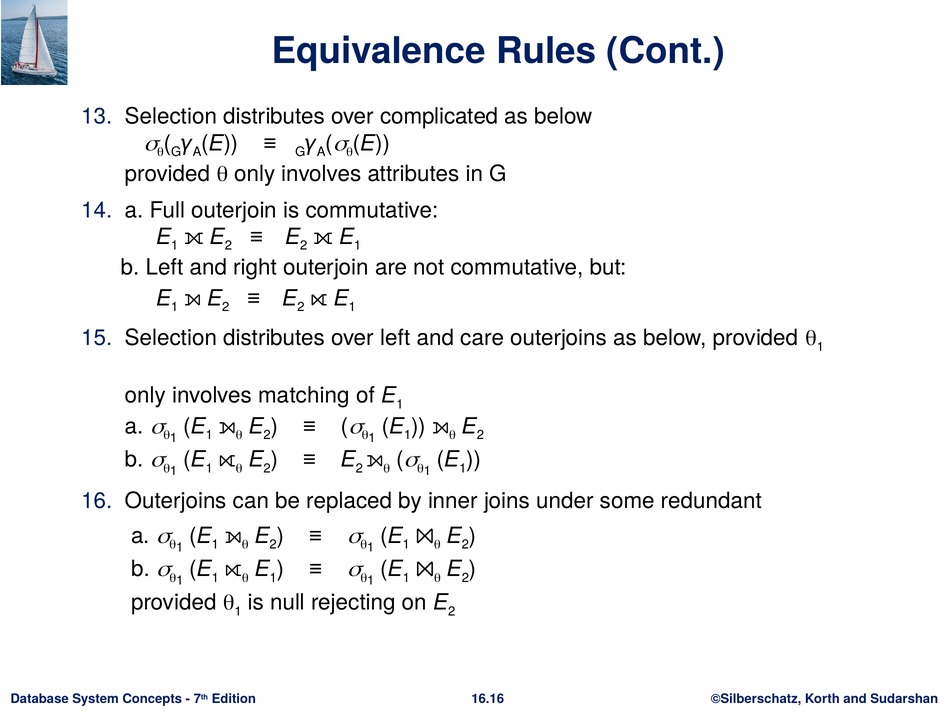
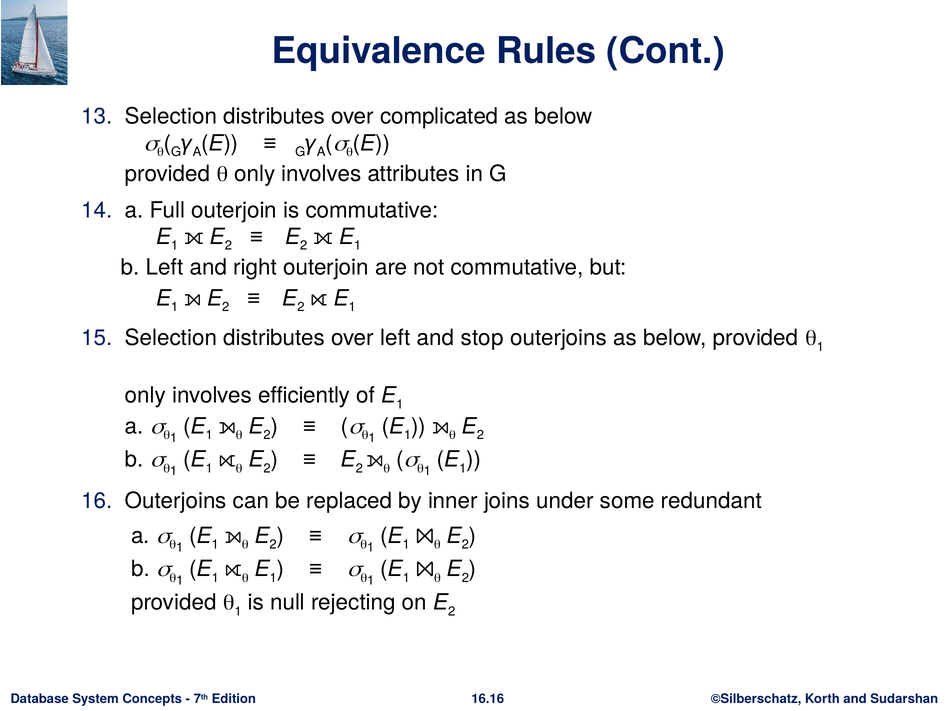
care: care -> stop
matching: matching -> efficiently
